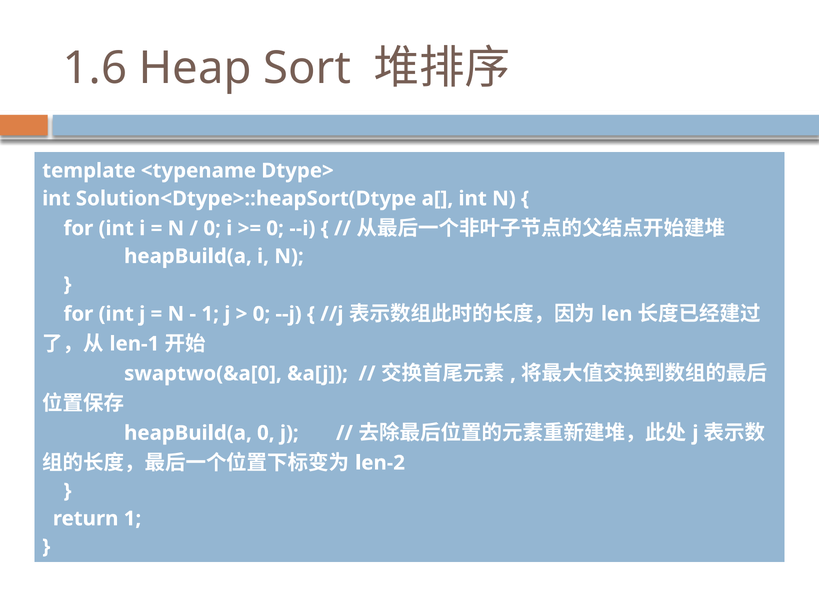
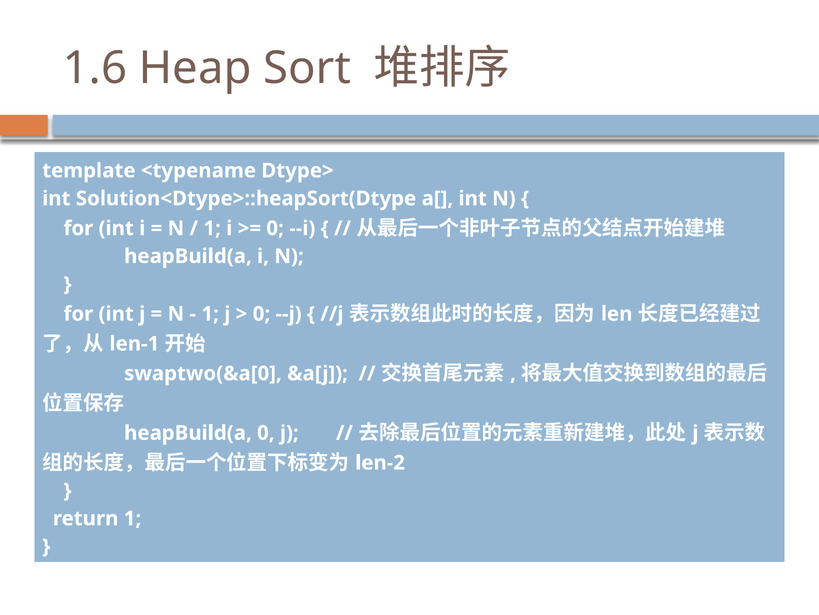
0 at (212, 228): 0 -> 1
